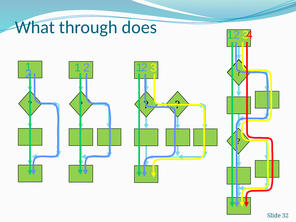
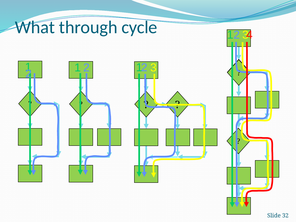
does: does -> cycle
